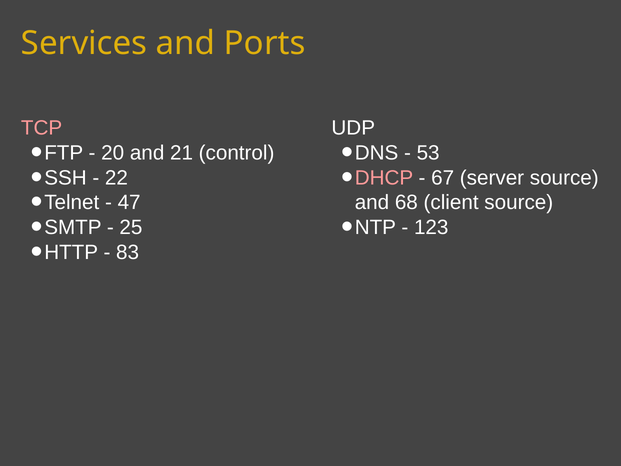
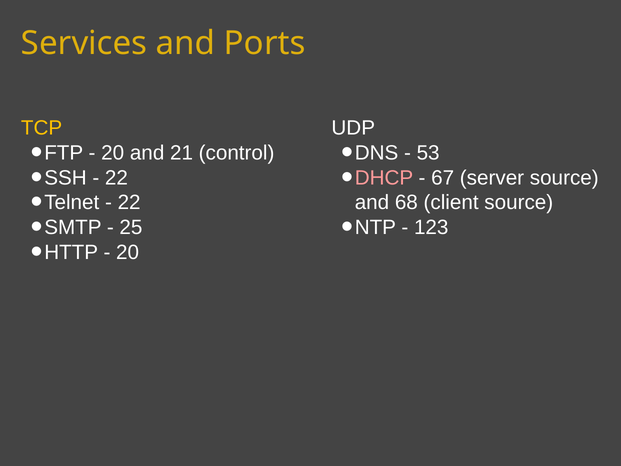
TCP colour: pink -> yellow
47 at (129, 202): 47 -> 22
83 at (128, 252): 83 -> 20
